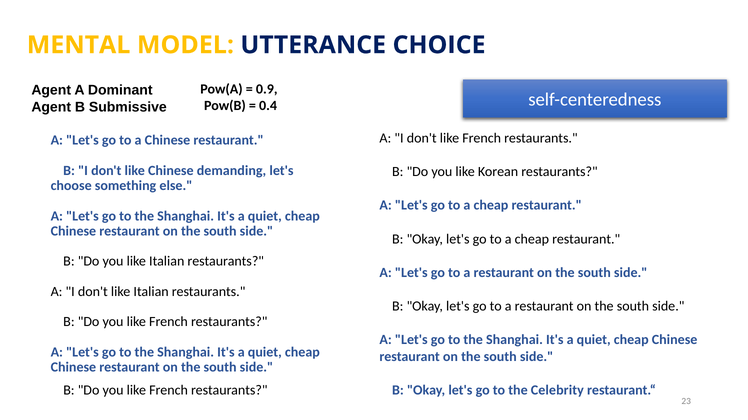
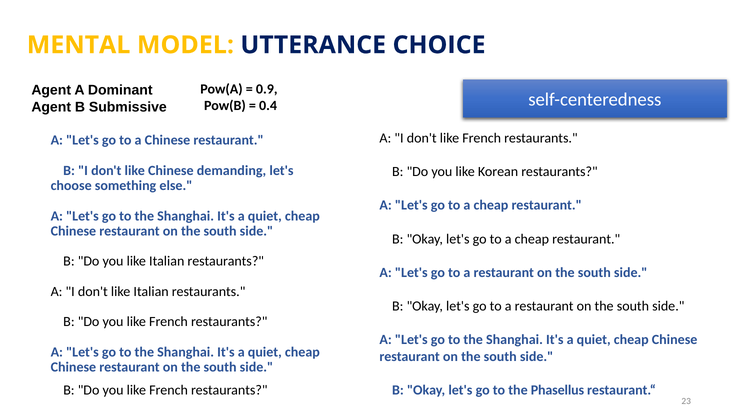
Celebrity: Celebrity -> Phasellus
